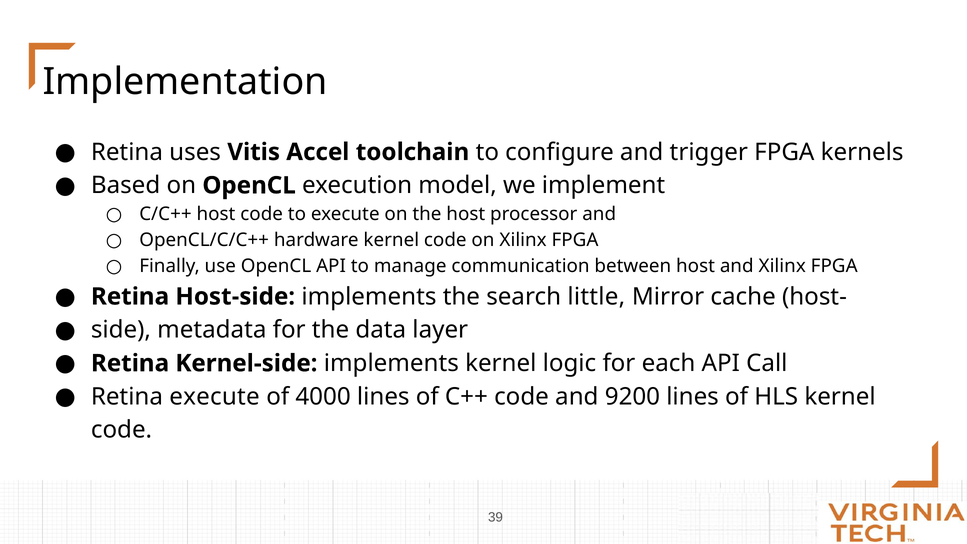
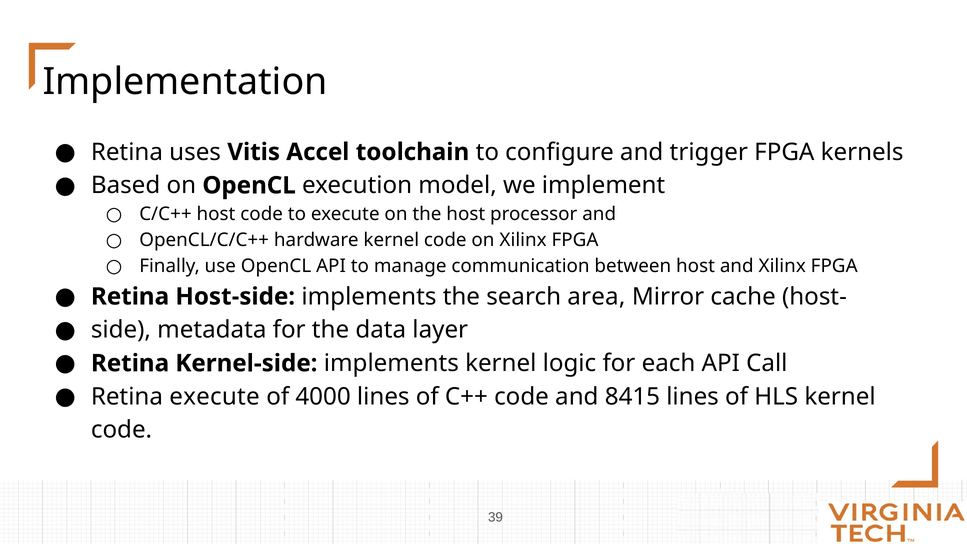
little: little -> area
9200: 9200 -> 8415
